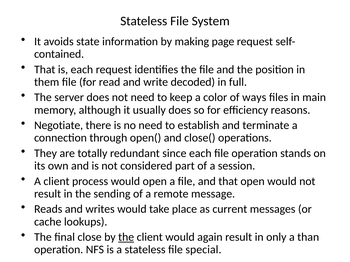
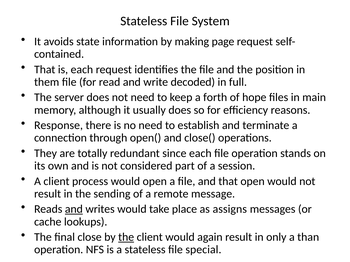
color: color -> forth
ways: ways -> hope
Negotiate: Negotiate -> Response
and at (74, 210) underline: none -> present
current: current -> assigns
